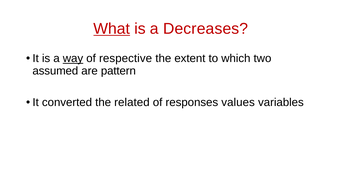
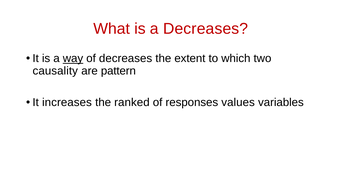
What underline: present -> none
of respective: respective -> decreases
assumed: assumed -> causality
converted: converted -> increases
related: related -> ranked
